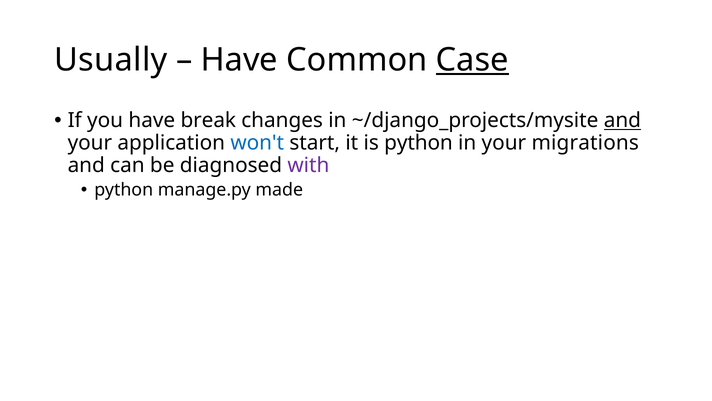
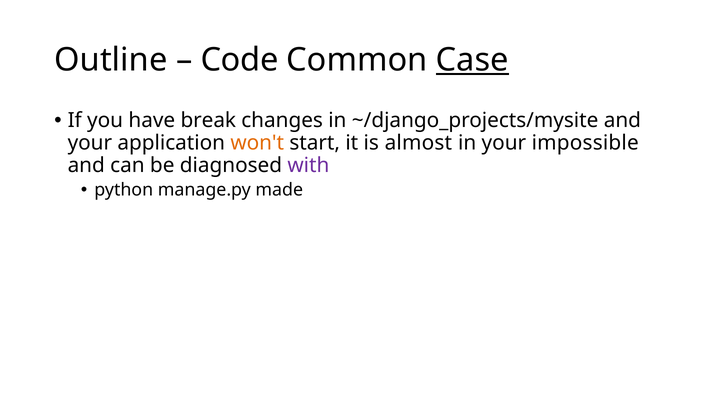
Usually: Usually -> Outline
Have at (239, 60): Have -> Code
and at (622, 120) underline: present -> none
won't colour: blue -> orange
is python: python -> almost
migrations: migrations -> impossible
